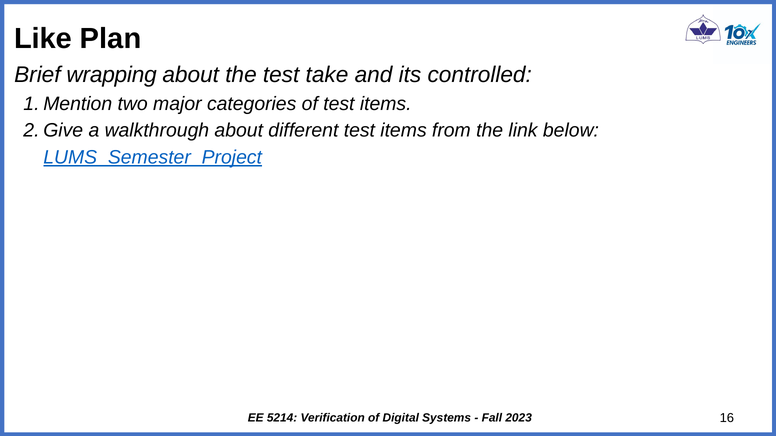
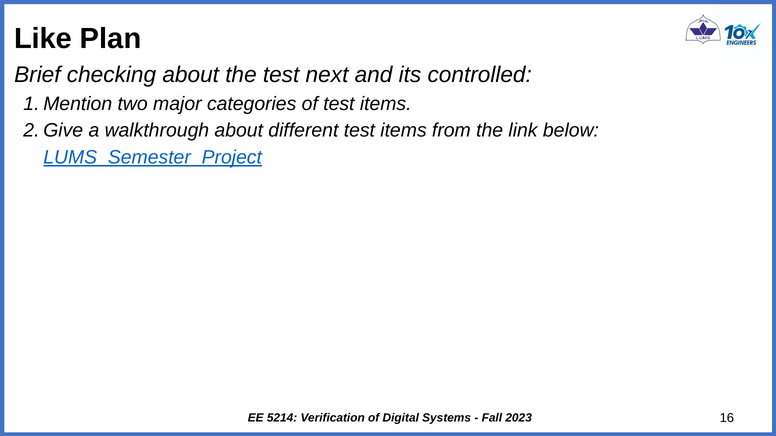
wrapping: wrapping -> checking
take: take -> next
